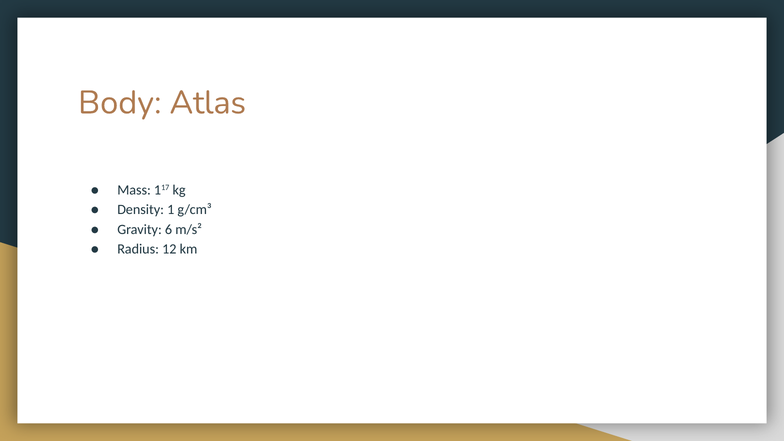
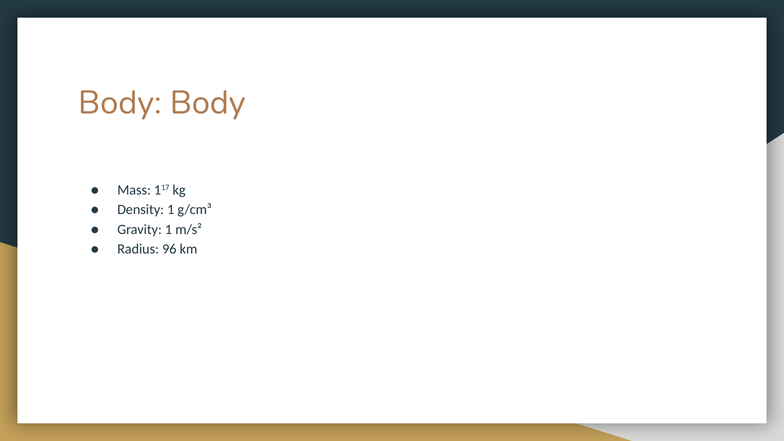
Body Atlas: Atlas -> Body
Gravity 6: 6 -> 1
12: 12 -> 96
